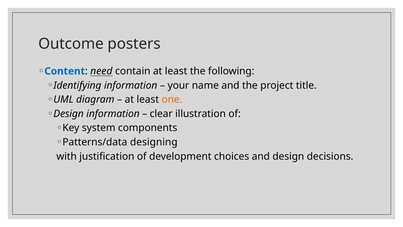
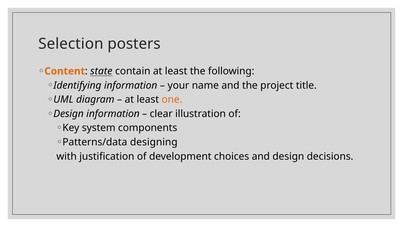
Outcome: Outcome -> Selection
Content colour: blue -> orange
need: need -> state
